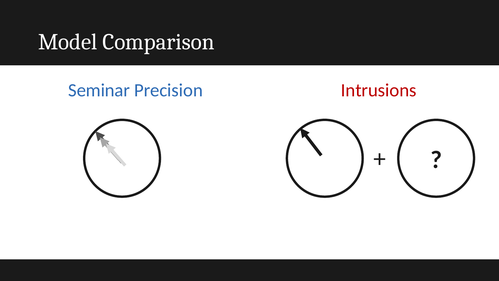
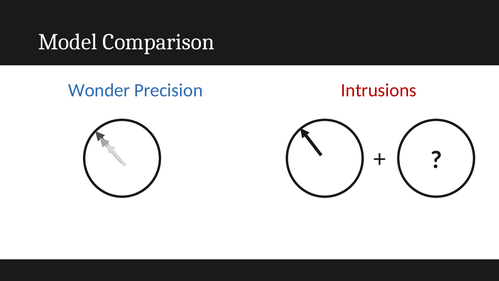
Seminar: Seminar -> Wonder
